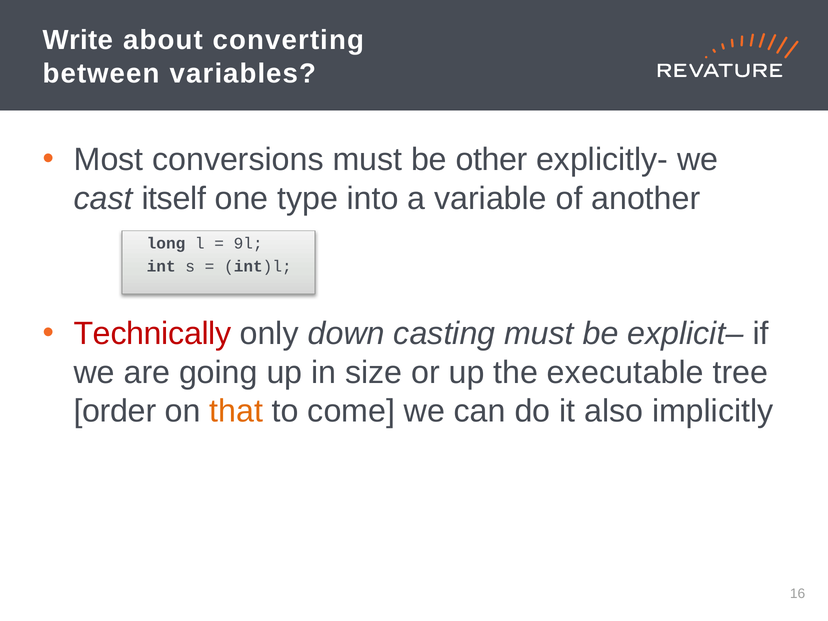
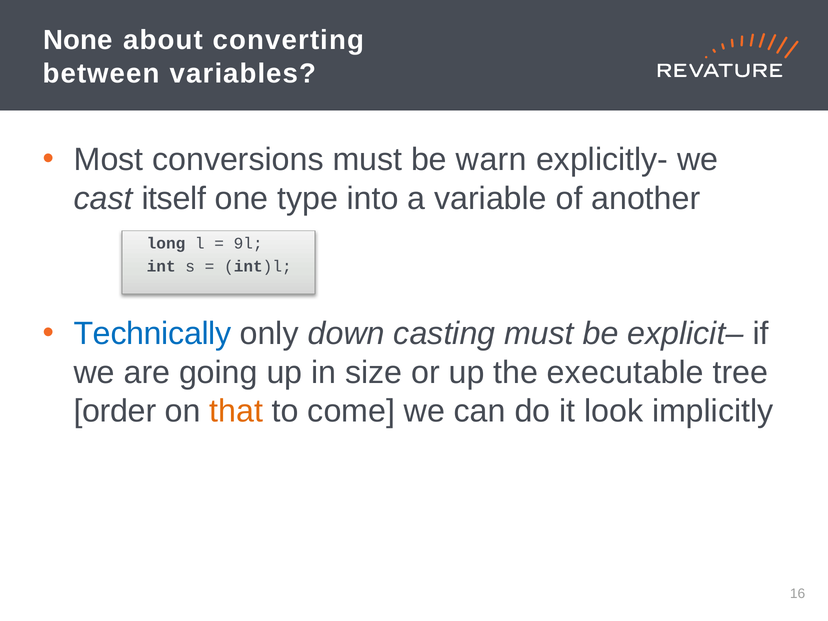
Write: Write -> None
other: other -> warn
Technically colour: red -> blue
also: also -> look
